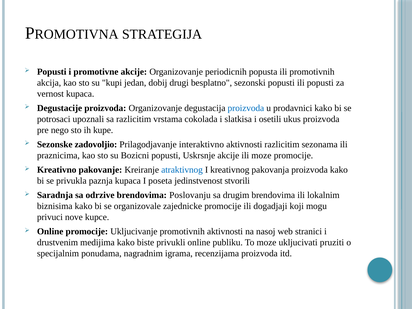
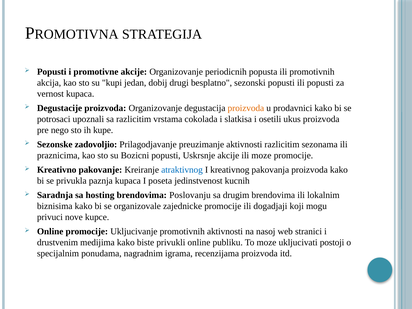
proizvoda at (246, 108) colour: blue -> orange
interaktivno: interaktivno -> preuzimanje
stvorili: stvorili -> kucnih
odrzive: odrzive -> hosting
pruziti: pruziti -> postoji
